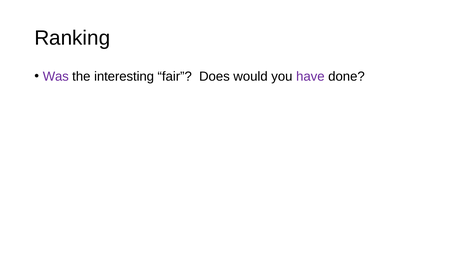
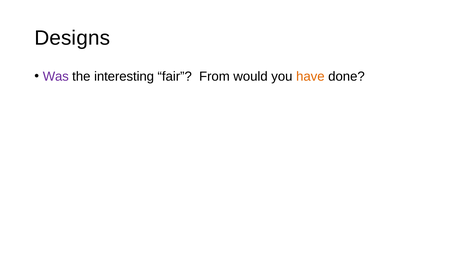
Ranking: Ranking -> Designs
Does: Does -> From
have colour: purple -> orange
